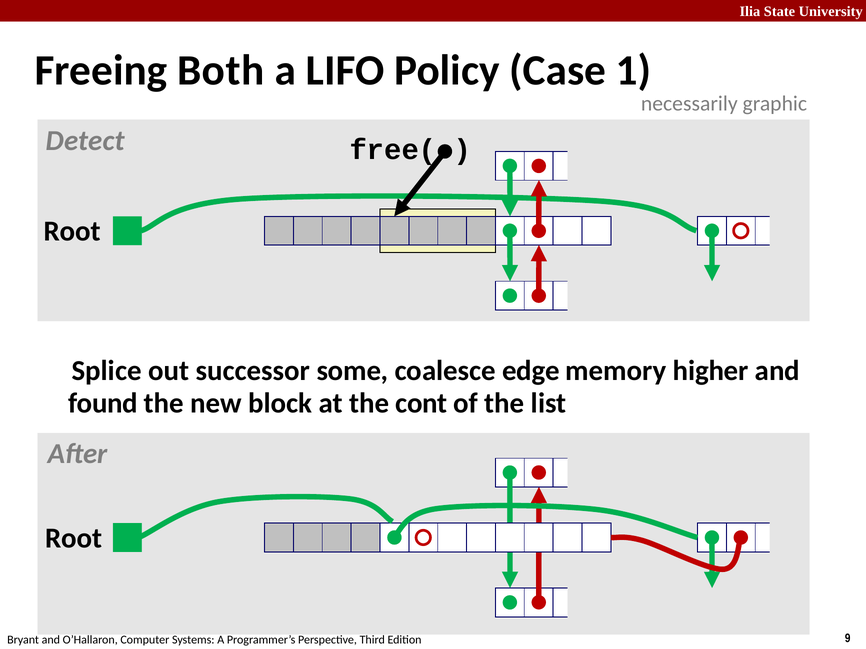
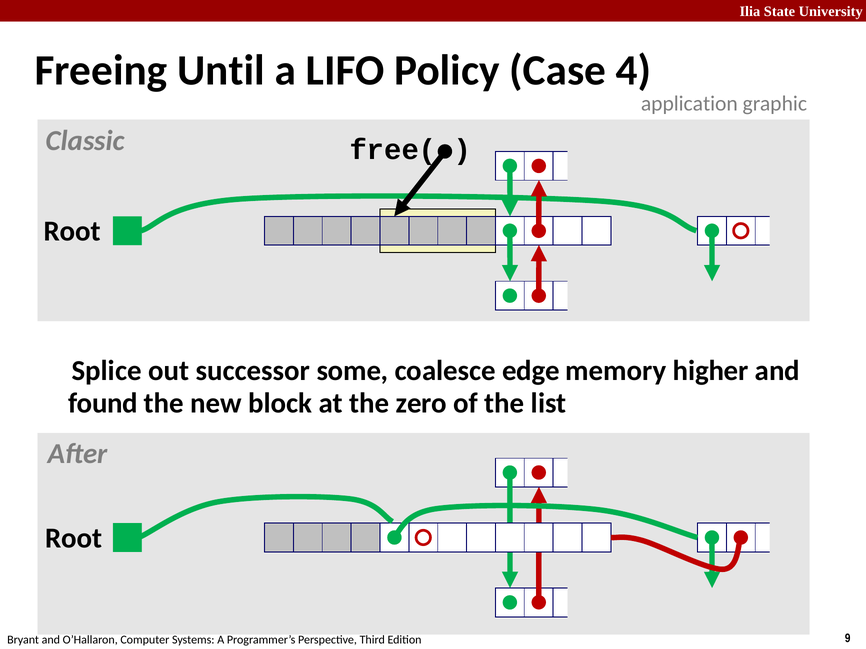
Both: Both -> Until
1: 1 -> 4
necessarily: necessarily -> application
Detect: Detect -> Classic
cont: cont -> zero
